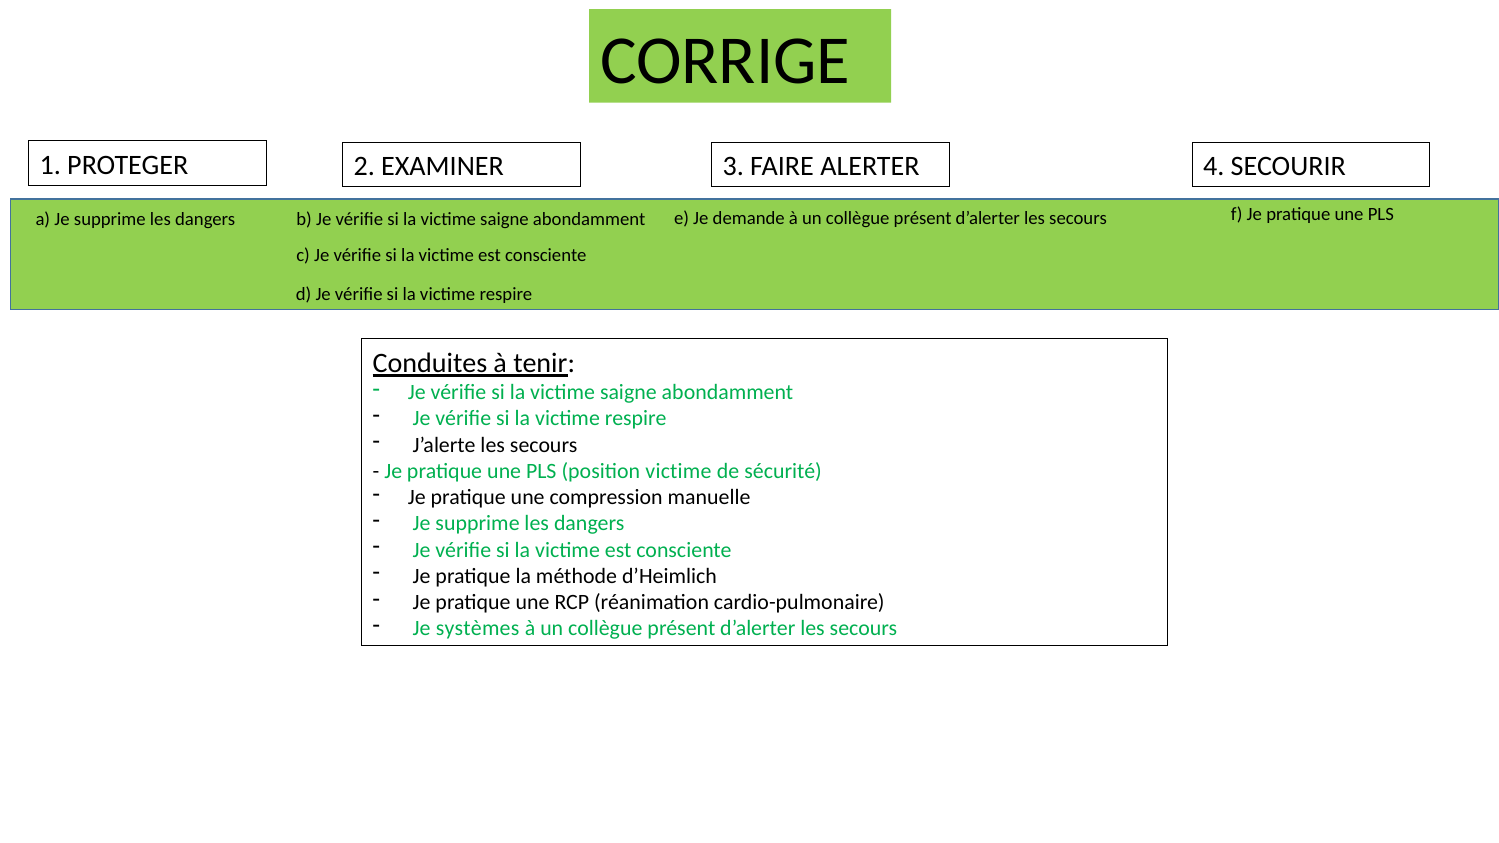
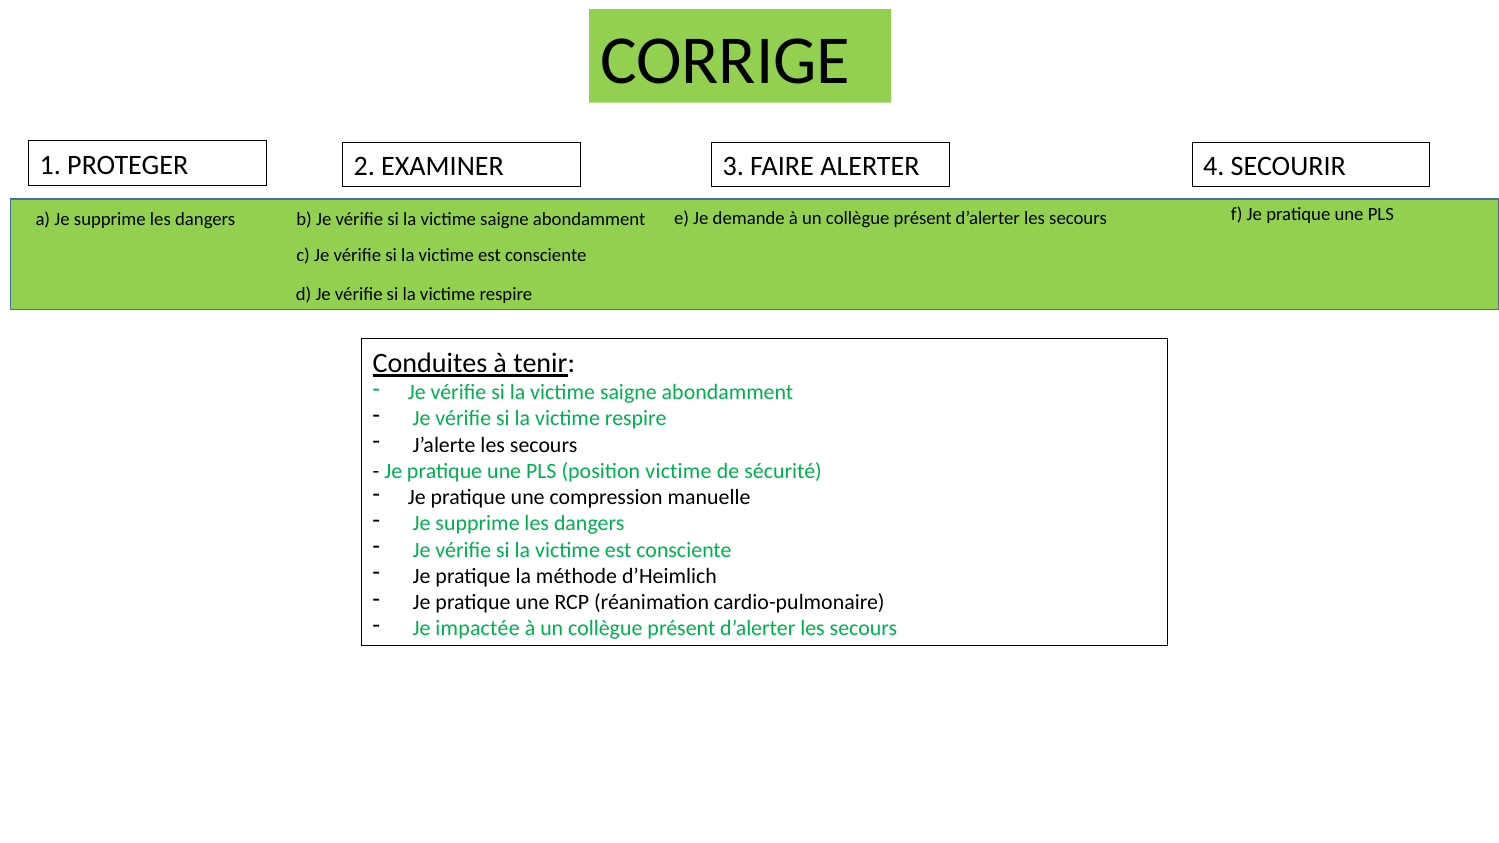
systèmes: systèmes -> impactée
